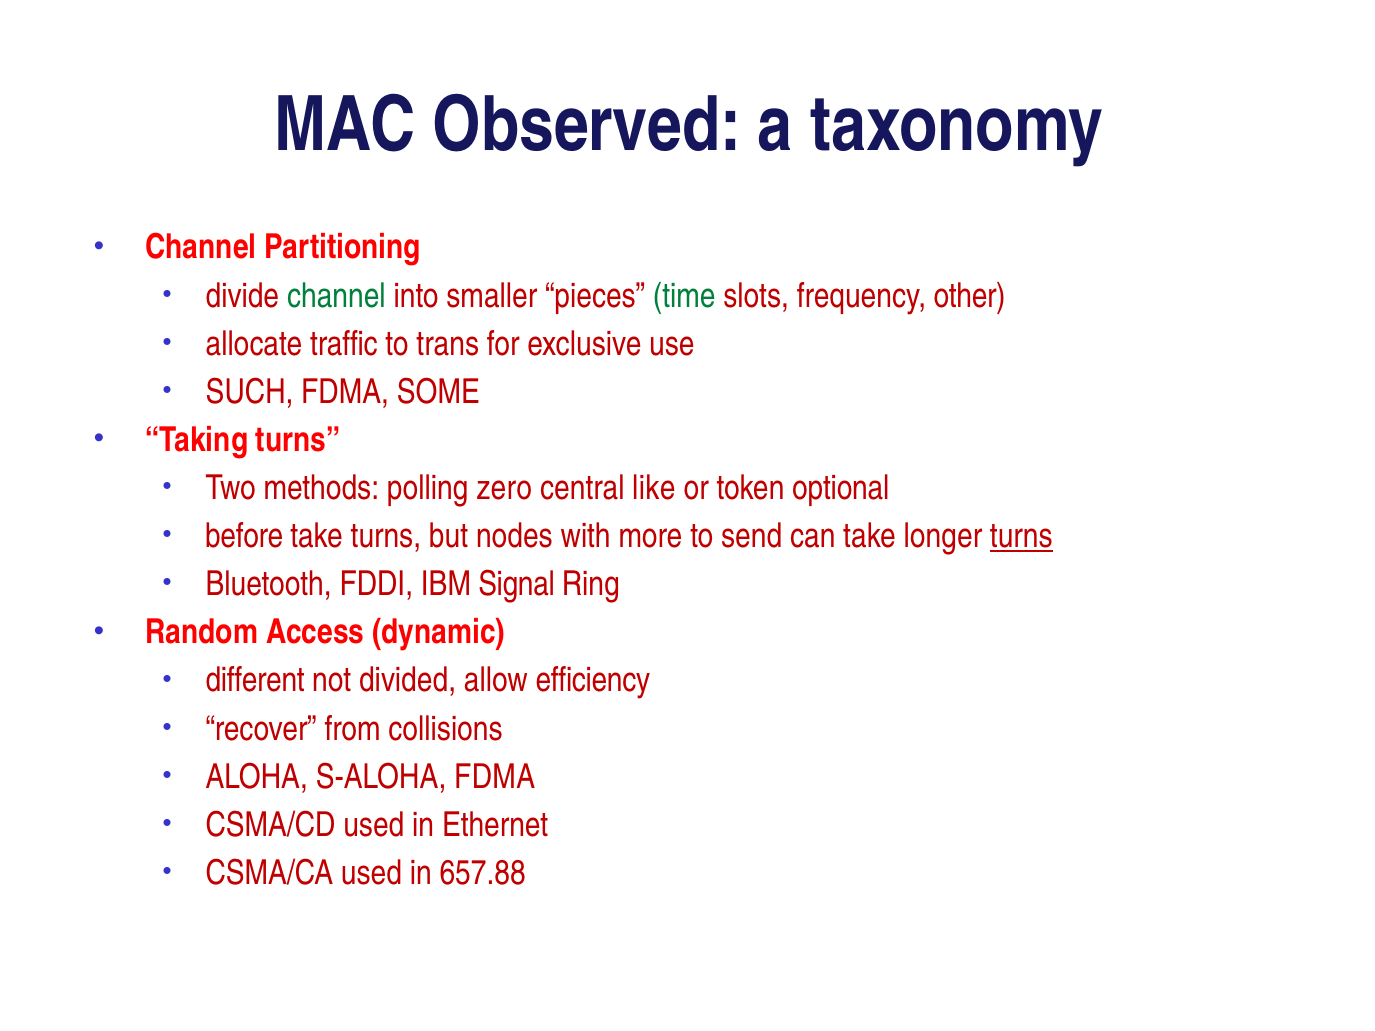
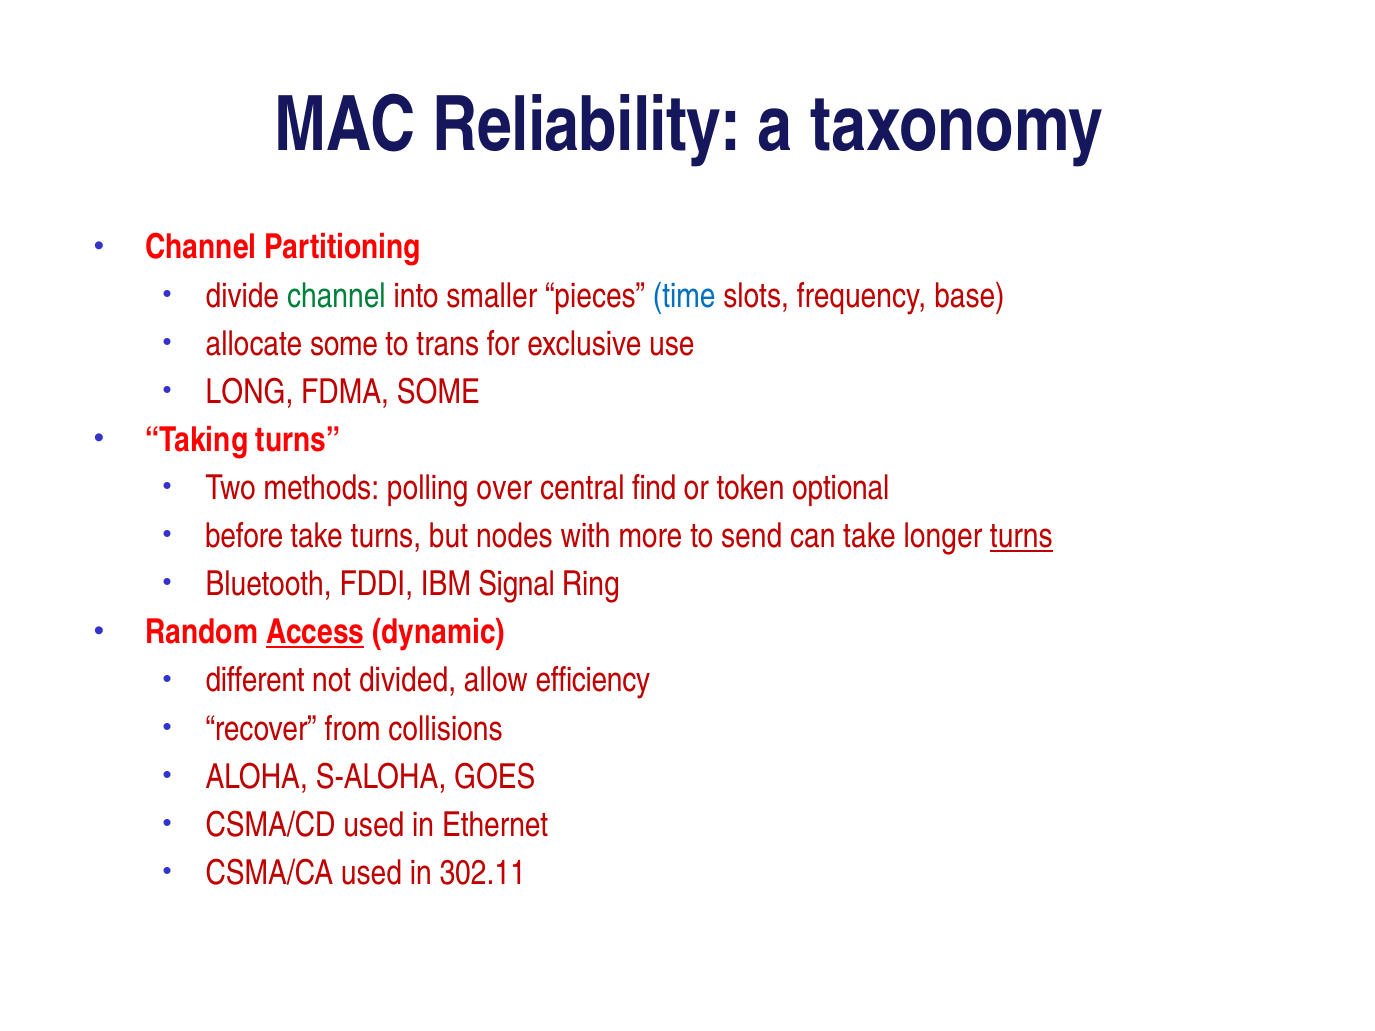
Observed: Observed -> Reliability
time colour: green -> blue
other: other -> base
allocate traffic: traffic -> some
SUCH: SUCH -> LONG
zero: zero -> over
like: like -> find
Access underline: none -> present
S-ALOHA FDMA: FDMA -> GOES
657.88: 657.88 -> 302.11
